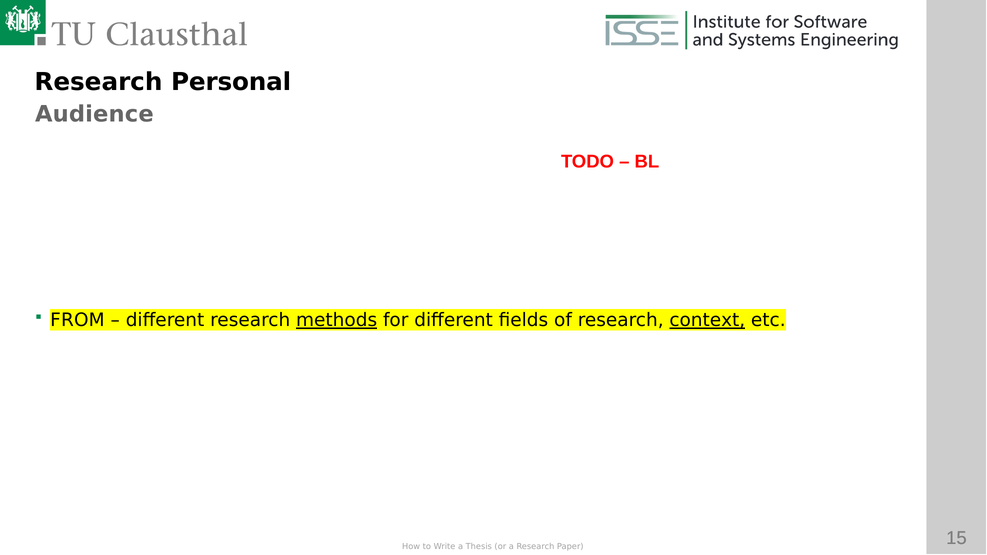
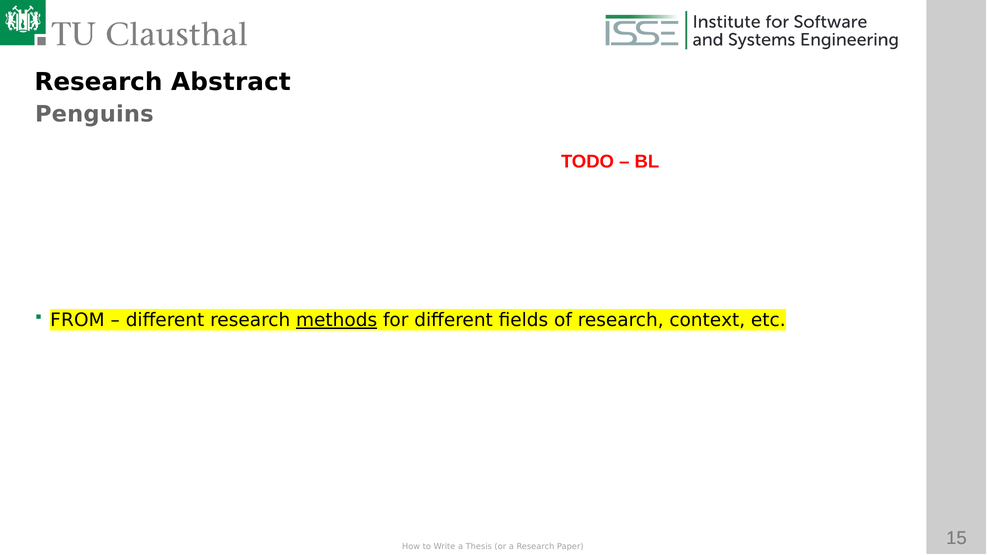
Personal: Personal -> Abstract
Audience: Audience -> Penguins
context underline: present -> none
